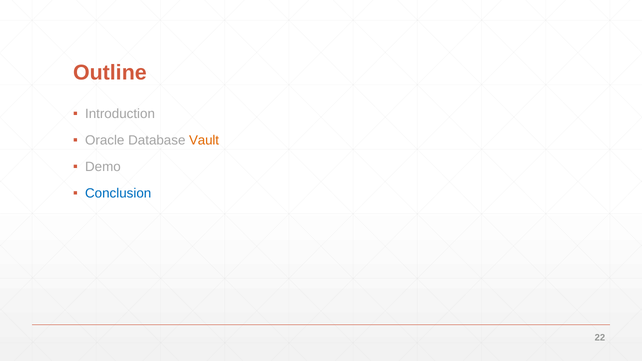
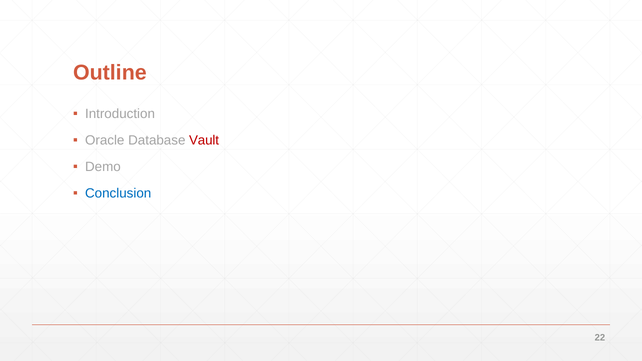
Vault colour: orange -> red
